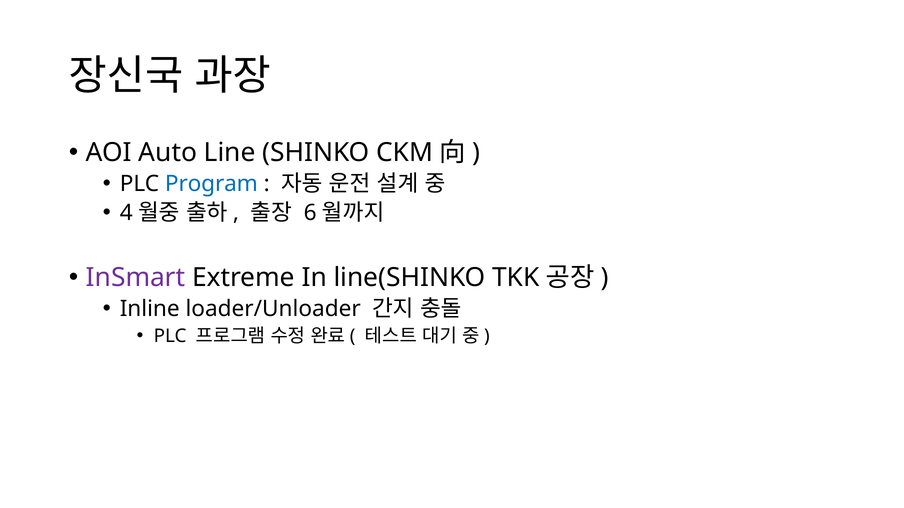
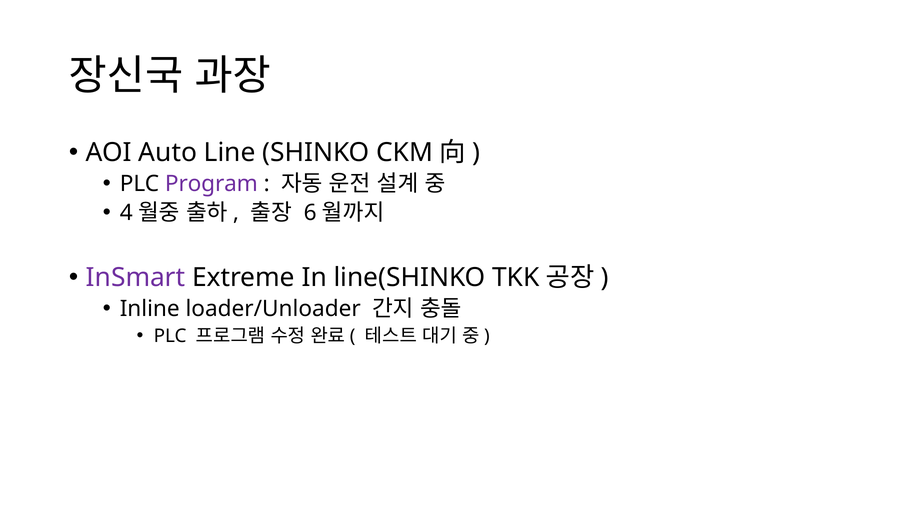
Program colour: blue -> purple
